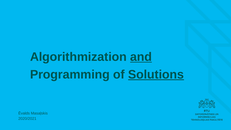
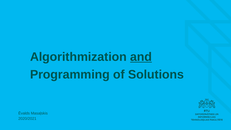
Solutions underline: present -> none
